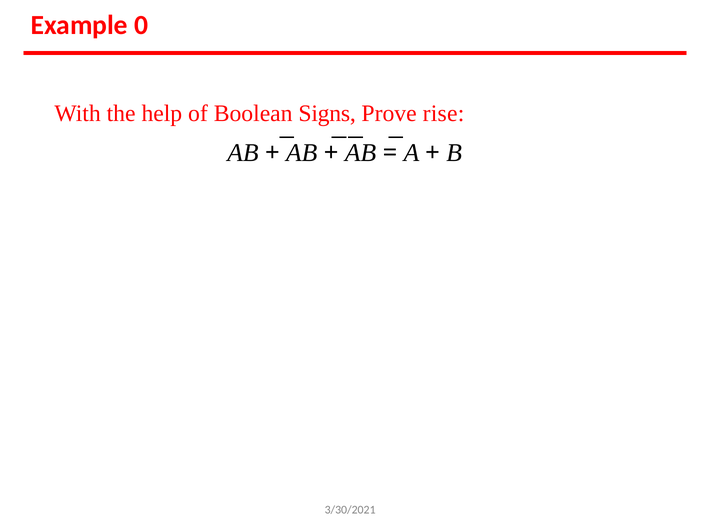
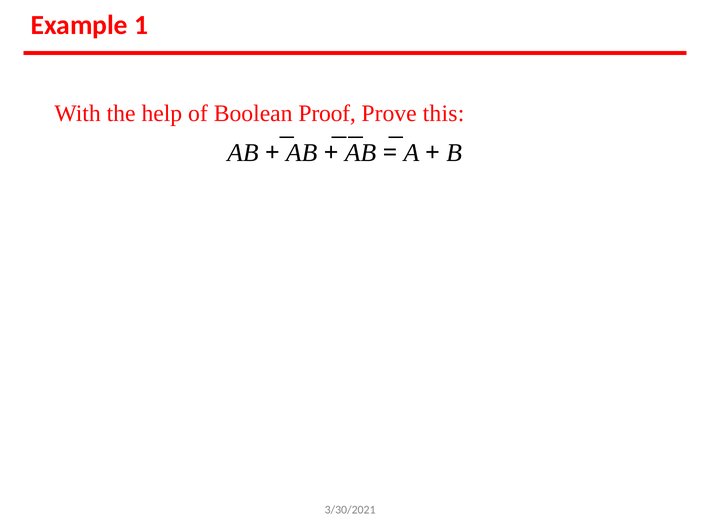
0: 0 -> 1
Signs: Signs -> Proof
rise: rise -> this
